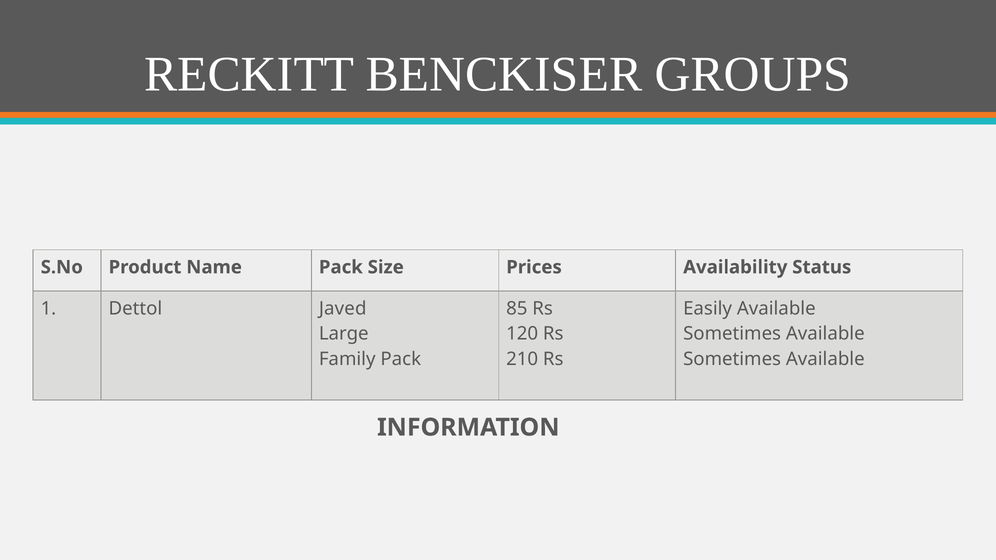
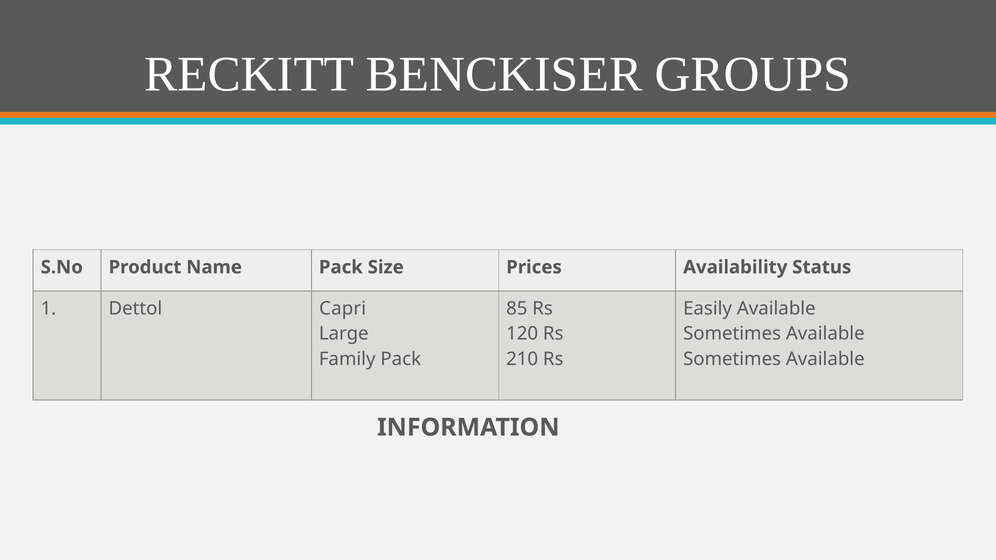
Javed: Javed -> Capri
